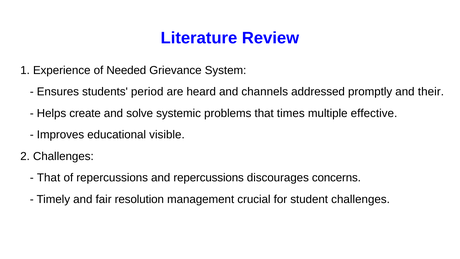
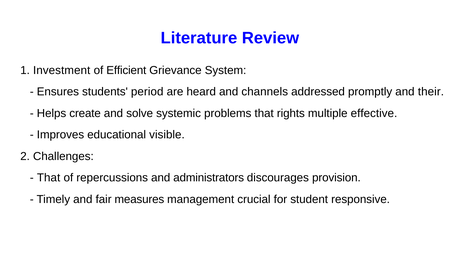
Experience: Experience -> Investment
Needed: Needed -> Efficient
times: times -> rights
and repercussions: repercussions -> administrators
concerns: concerns -> provision
resolution: resolution -> measures
student challenges: challenges -> responsive
